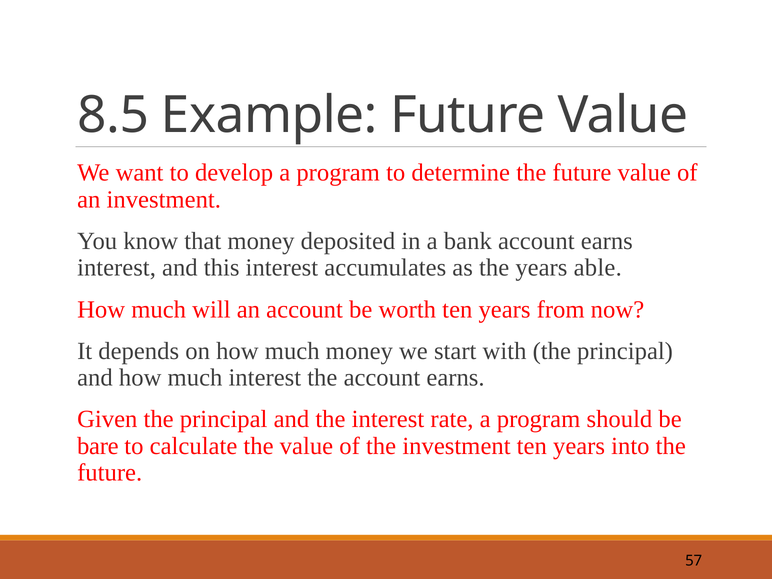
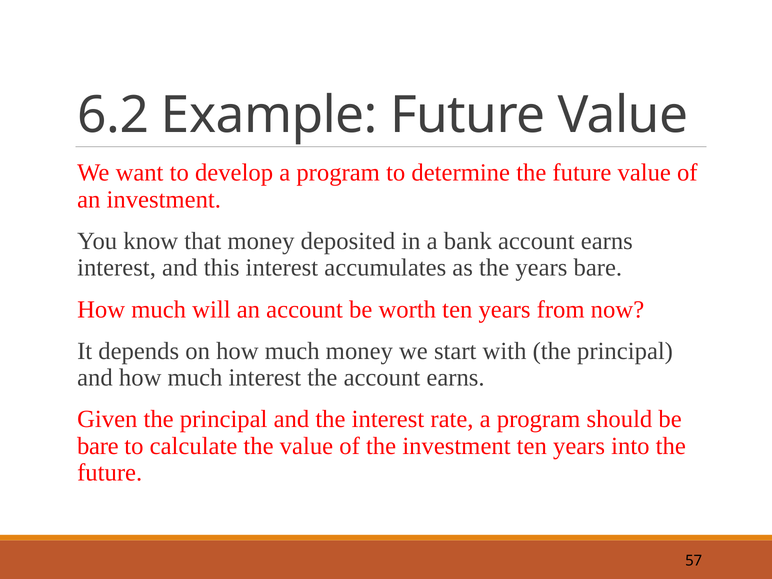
8.5: 8.5 -> 6.2
years able: able -> bare
